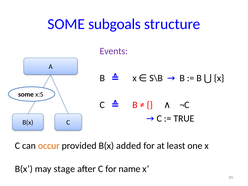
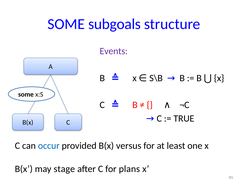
occur colour: orange -> blue
added: added -> versus
name: name -> plans
